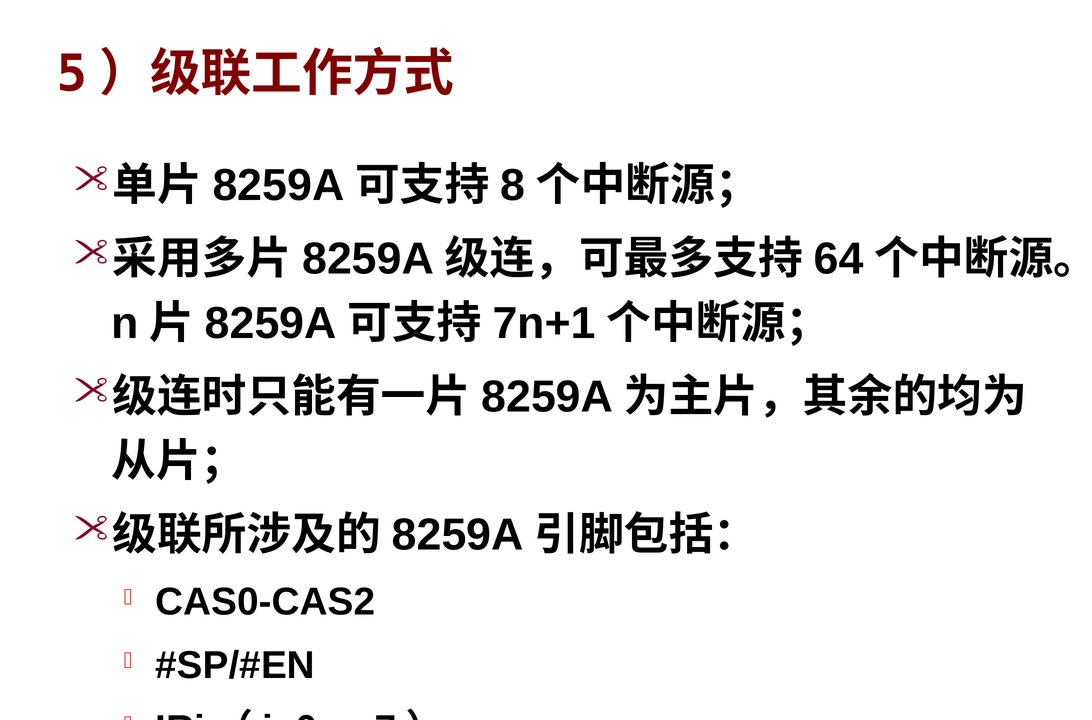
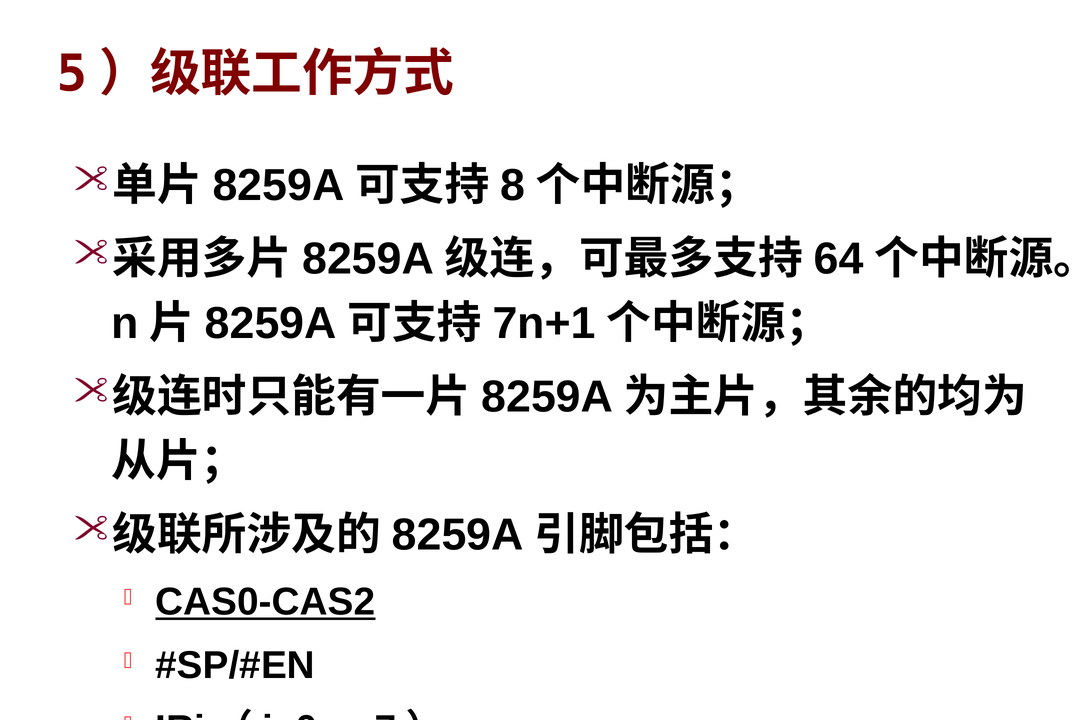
CAS0-CAS2 underline: none -> present
